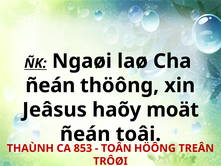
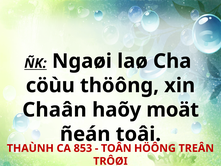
ñeán at (50, 85): ñeán -> cöùu
Jeâsus: Jeâsus -> Chaân
